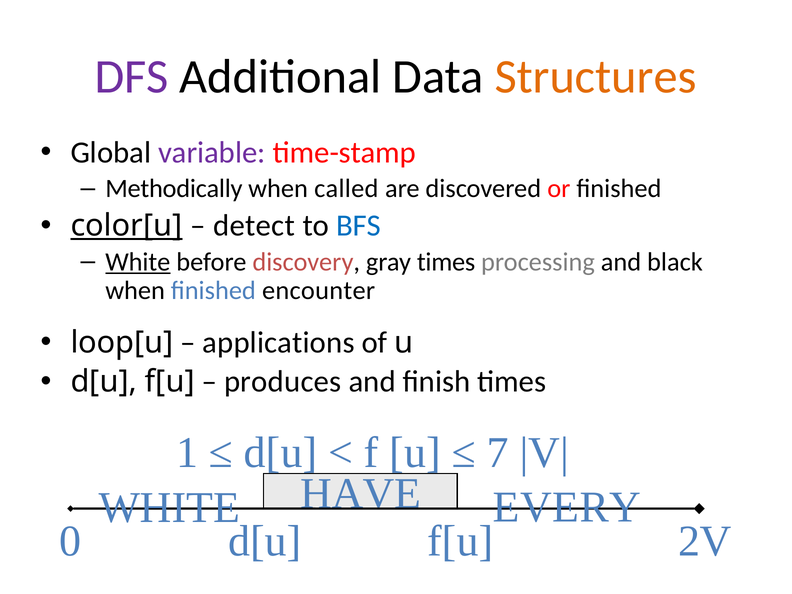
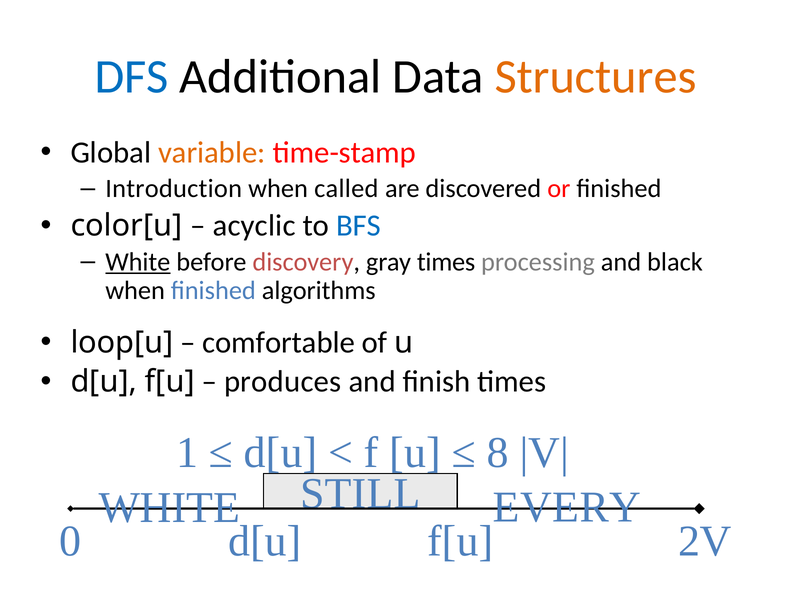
DFS colour: purple -> blue
variable colour: purple -> orange
Methodically: Methodically -> Introduction
color[u underline: present -> none
detect: detect -> acyclic
encounter: encounter -> algorithms
applications: applications -> comfortable
7: 7 -> 8
HAVE: HAVE -> STILL
